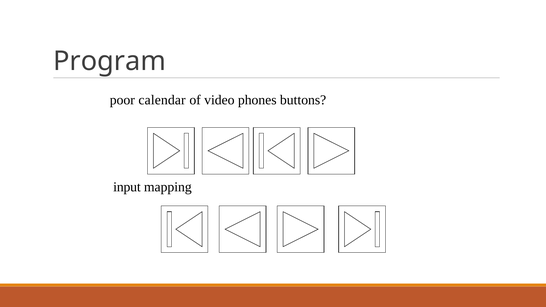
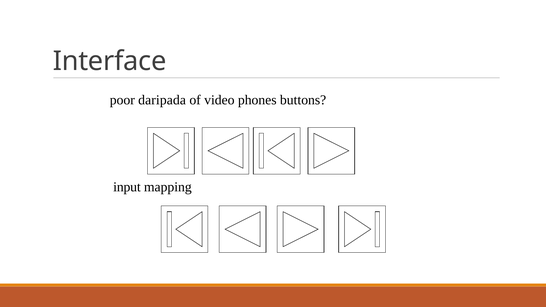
Program: Program -> Interface
calendar: calendar -> daripada
